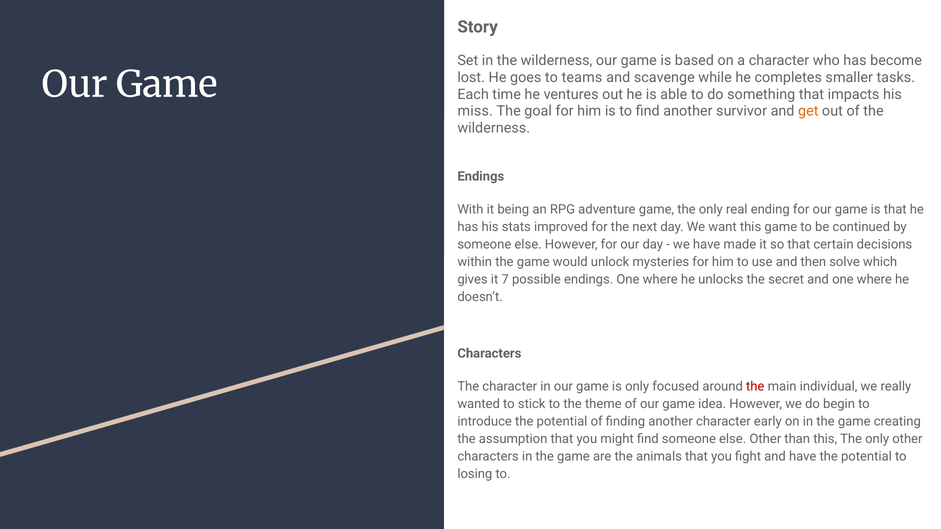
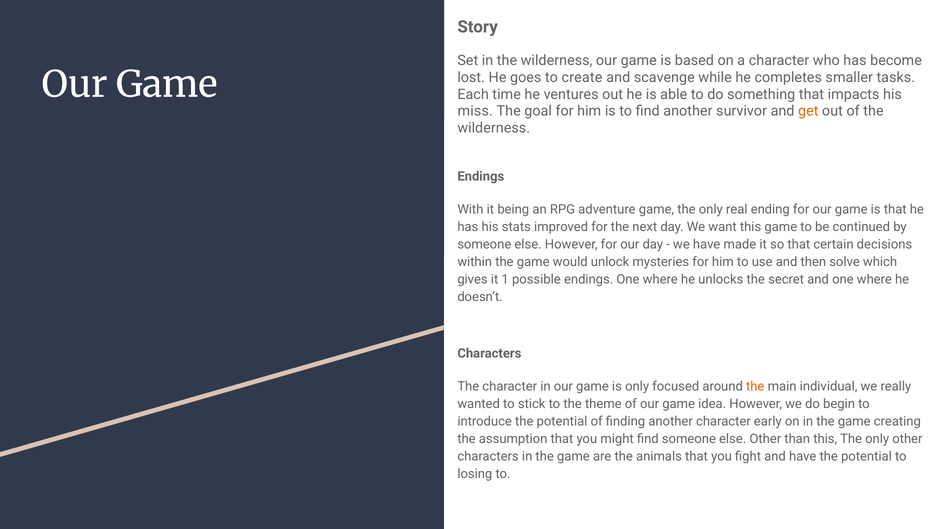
teams: teams -> create
7: 7 -> 1
the at (755, 387) colour: red -> orange
